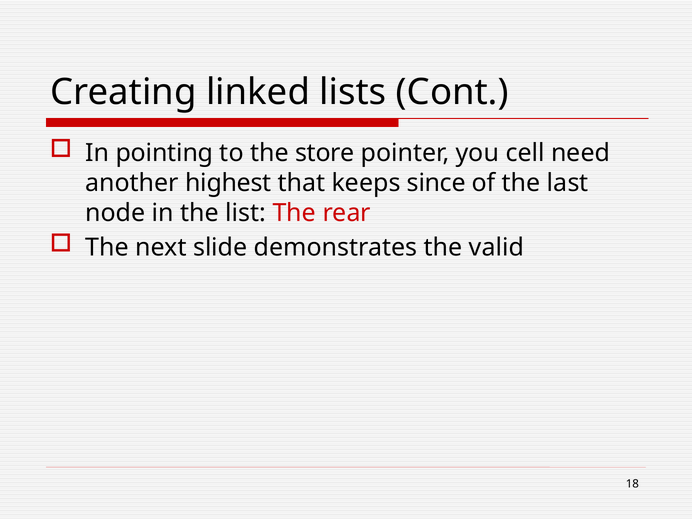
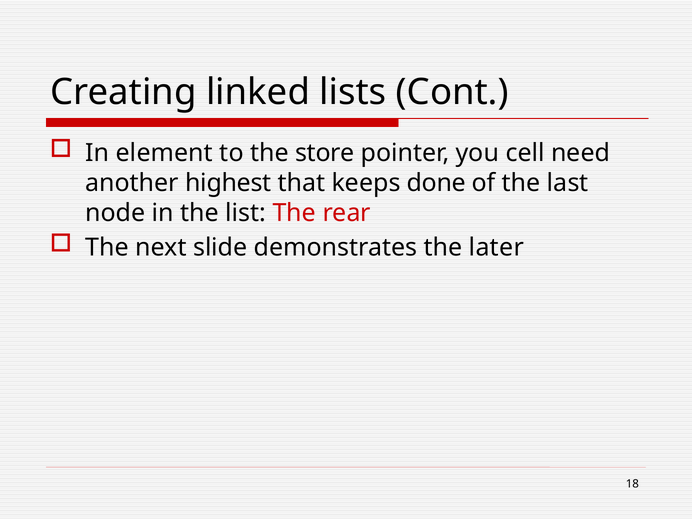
pointing: pointing -> element
since: since -> done
valid: valid -> later
